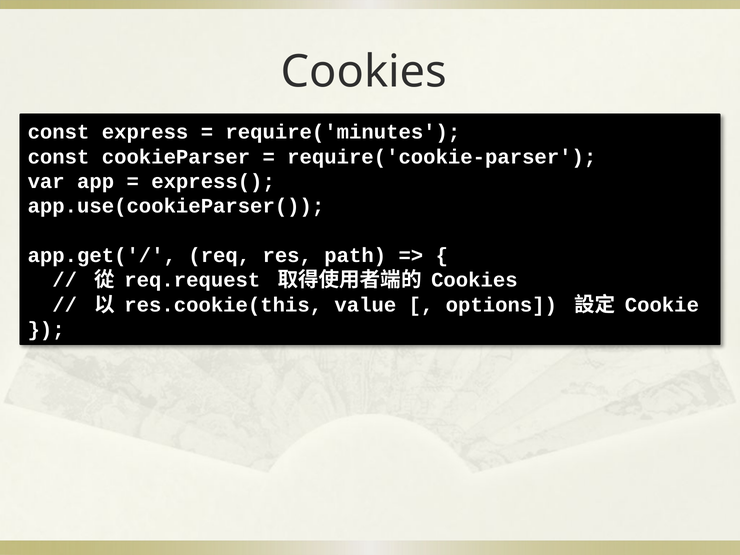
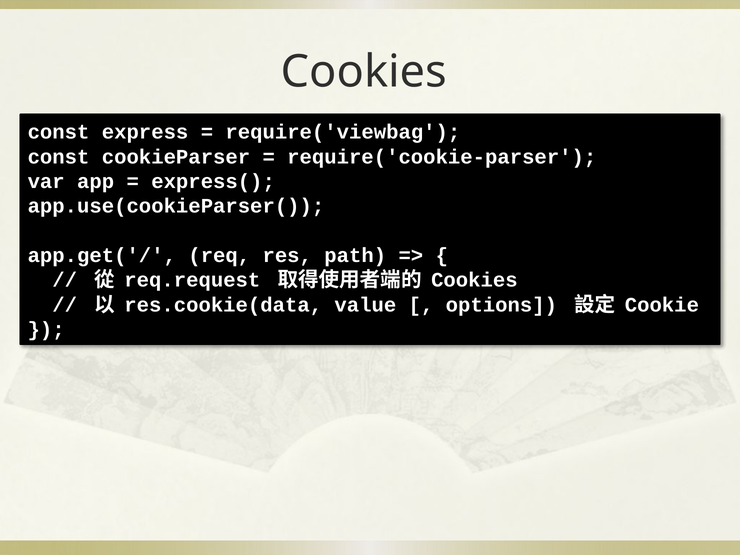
require('minutes: require('minutes -> require('viewbag
res.cookie(this: res.cookie(this -> res.cookie(data
